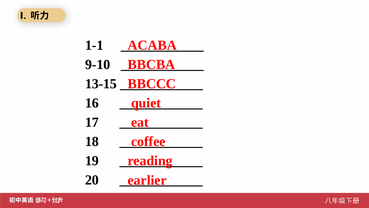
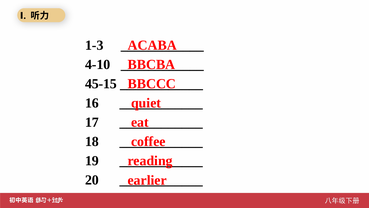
1-1: 1-1 -> 1-3
9-10: 9-10 -> 4-10
13-15: 13-15 -> 45-15
